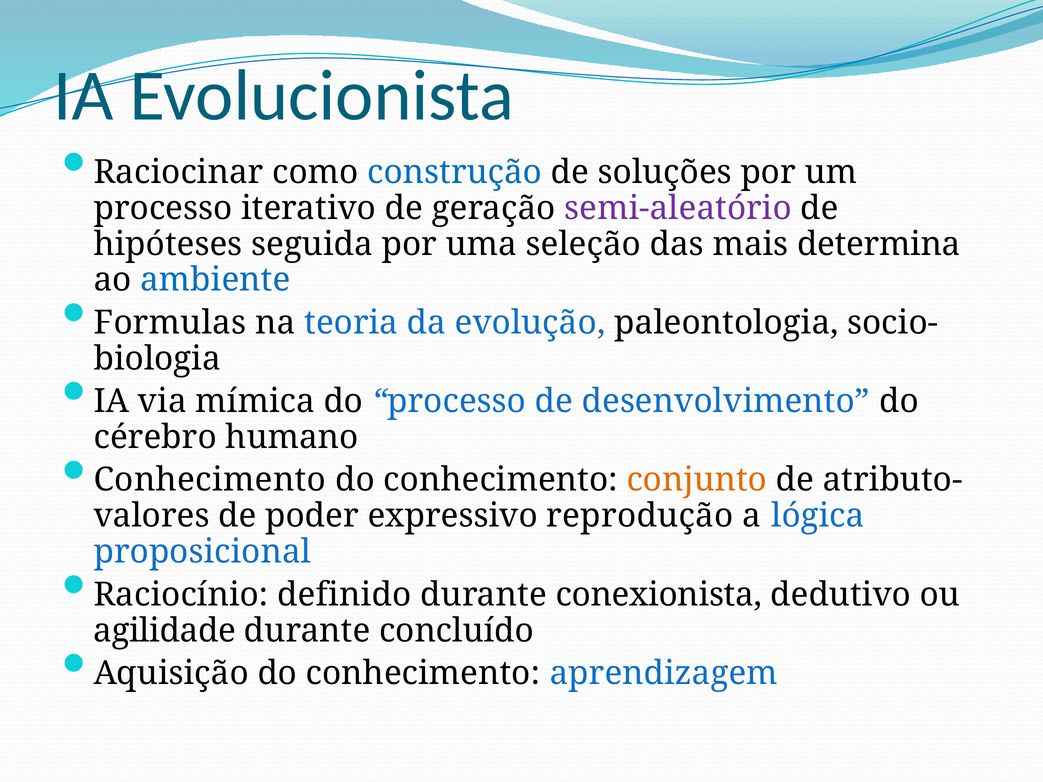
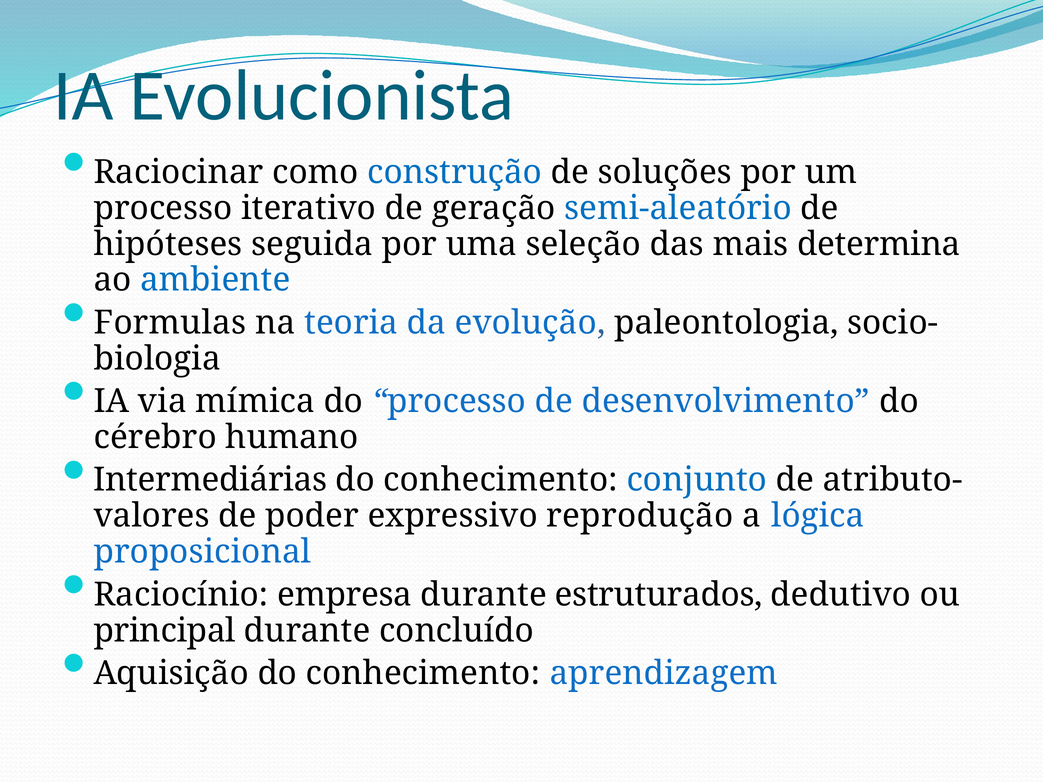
semi-aleatório colour: purple -> blue
Conhecimento at (210, 480): Conhecimento -> Intermediárias
conjunto colour: orange -> blue
definido: definido -> empresa
conexionista: conexionista -> estruturados
agilidade: agilidade -> principal
